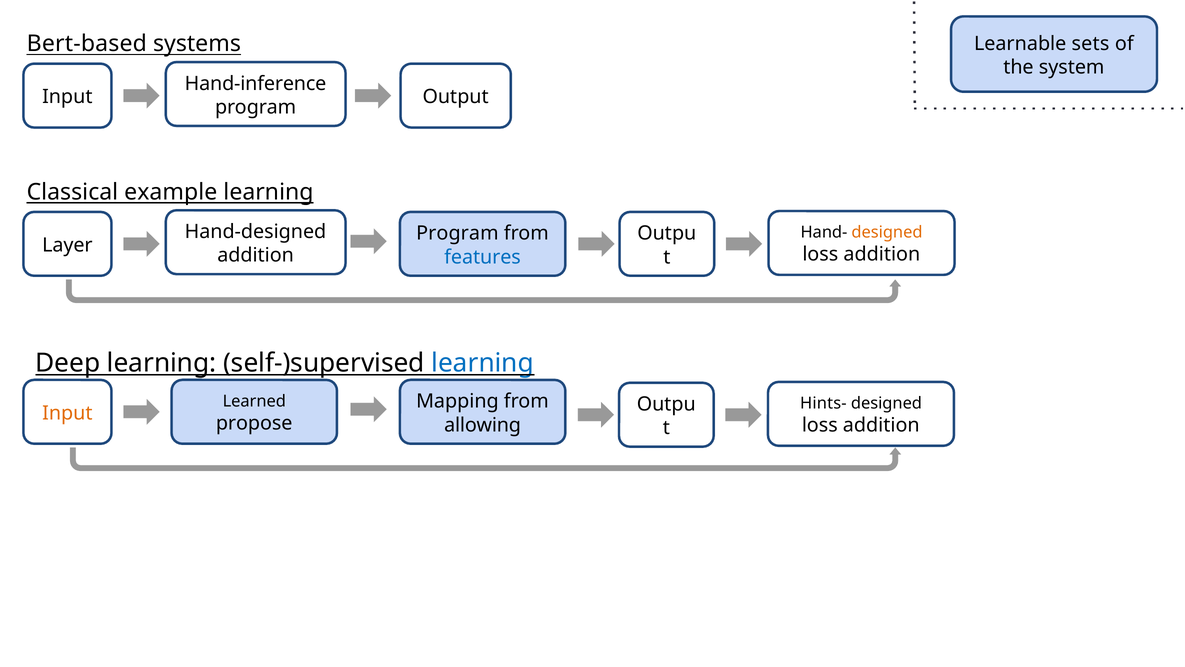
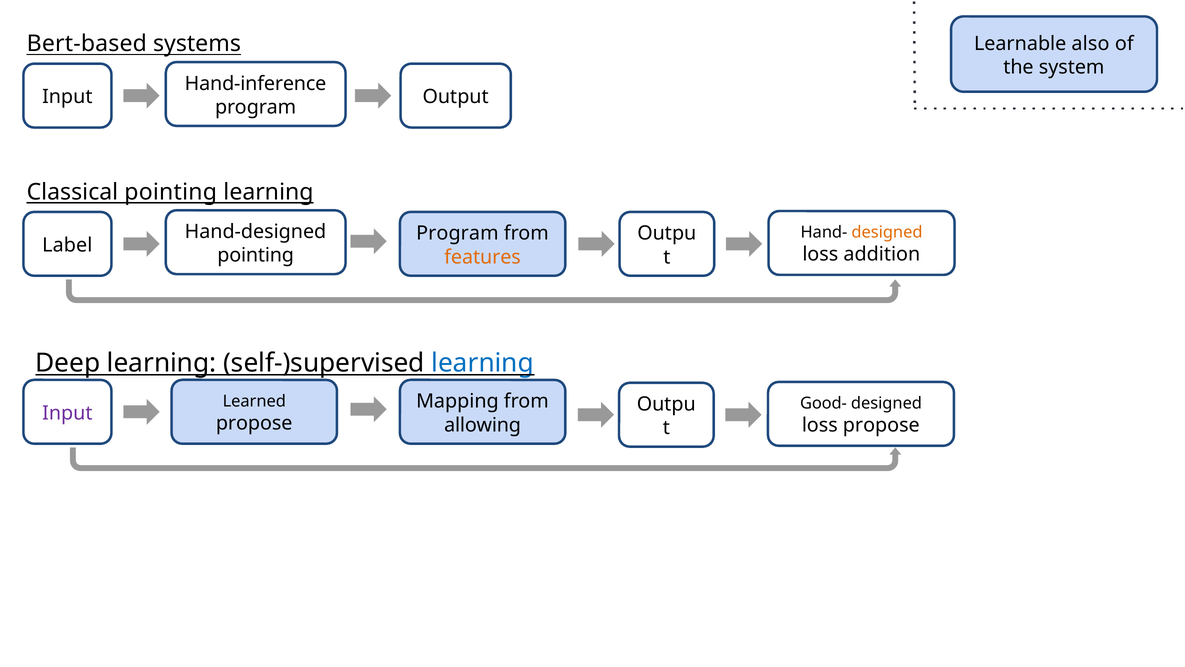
sets: sets -> also
Classical example: example -> pointing
Layer: Layer -> Label
addition at (256, 255): addition -> pointing
features colour: blue -> orange
Hints-: Hints- -> Good-
Input at (67, 413) colour: orange -> purple
addition at (881, 425): addition -> propose
